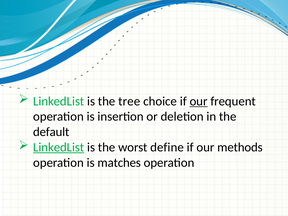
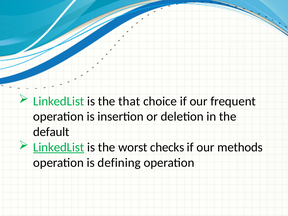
tree: tree -> that
our at (199, 101) underline: present -> none
define: define -> checks
matches: matches -> defining
